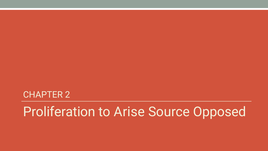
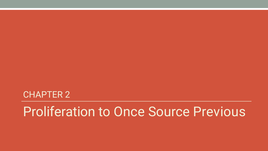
Arise: Arise -> Once
Opposed: Opposed -> Previous
